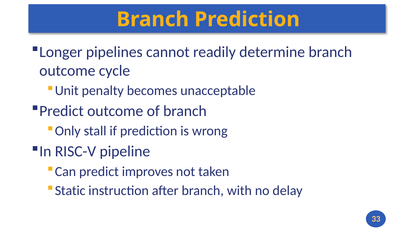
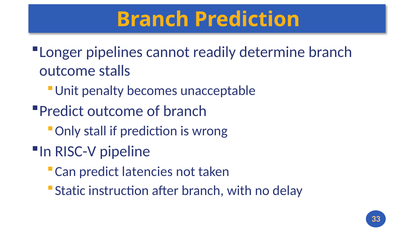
cycle: cycle -> stalls
improves: improves -> latencies
